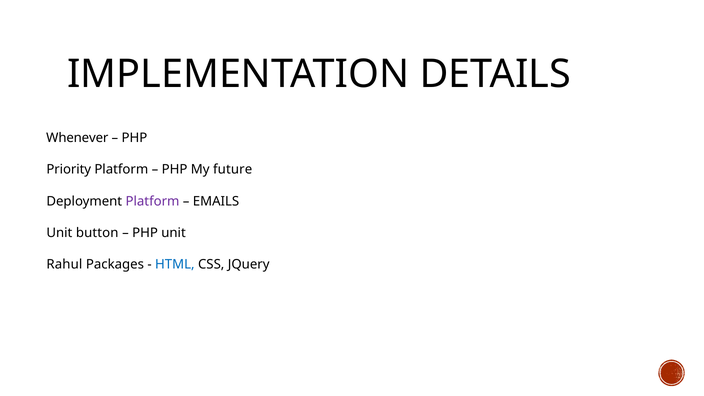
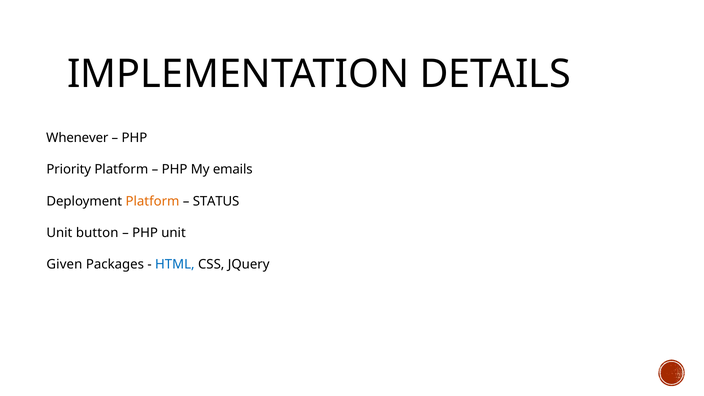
future: future -> emails
Platform at (153, 201) colour: purple -> orange
EMAILS: EMAILS -> STATUS
Rahul: Rahul -> Given
